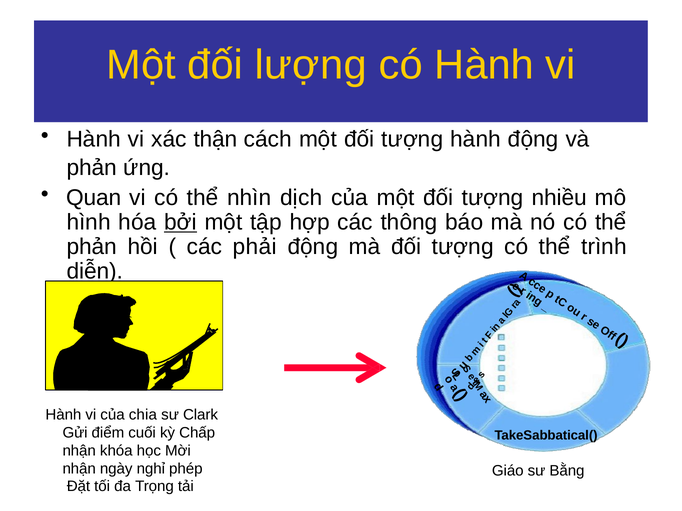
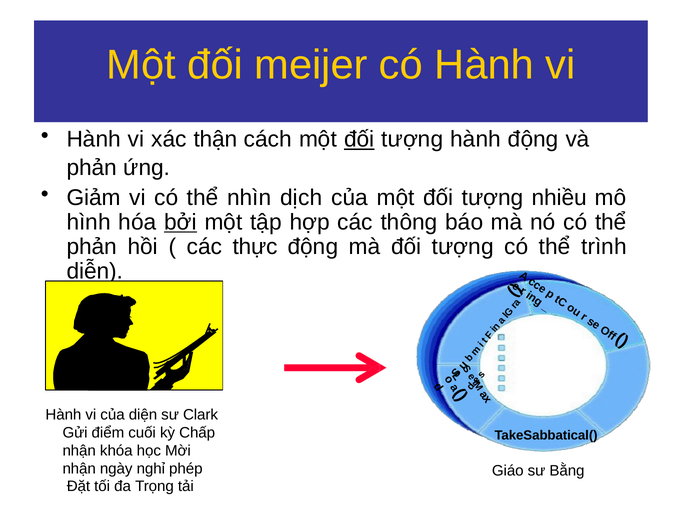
lượng: lượng -> meijer
đối at (359, 140) underline: none -> present
Quan: Quan -> Giảm
phải: phải -> thực
chia: chia -> diện
